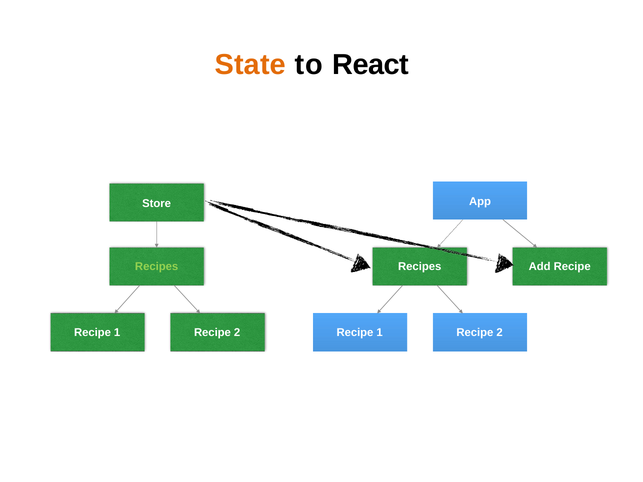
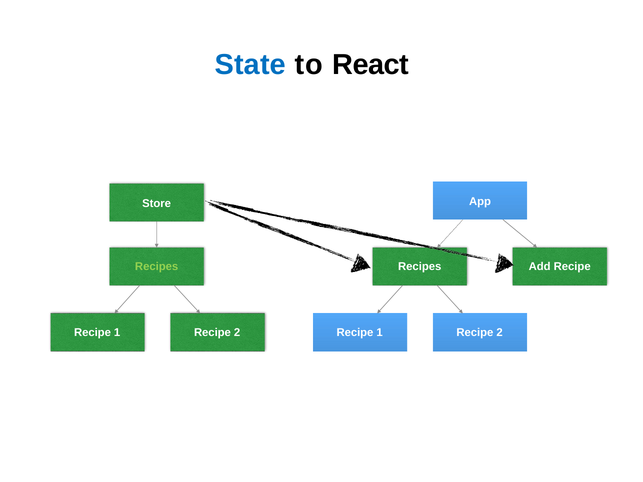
State colour: orange -> blue
